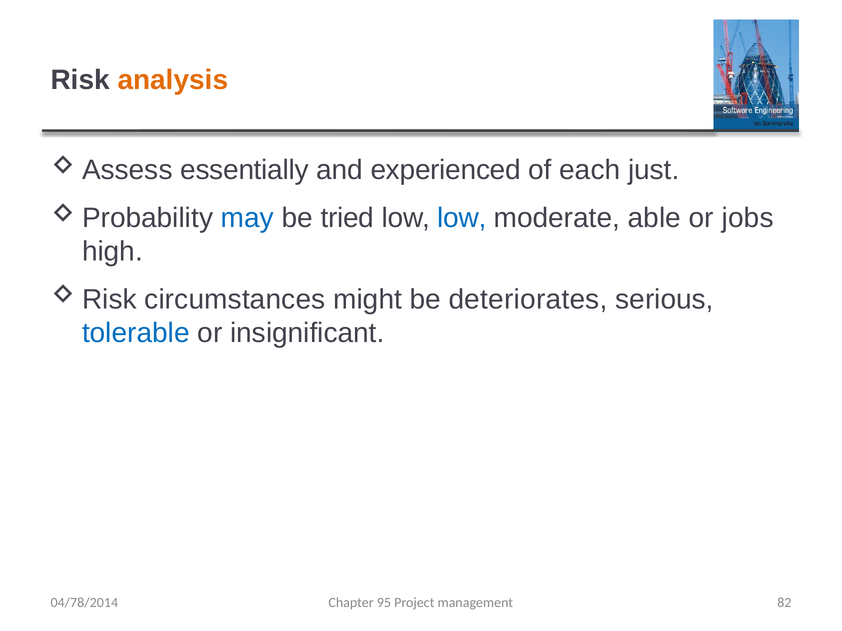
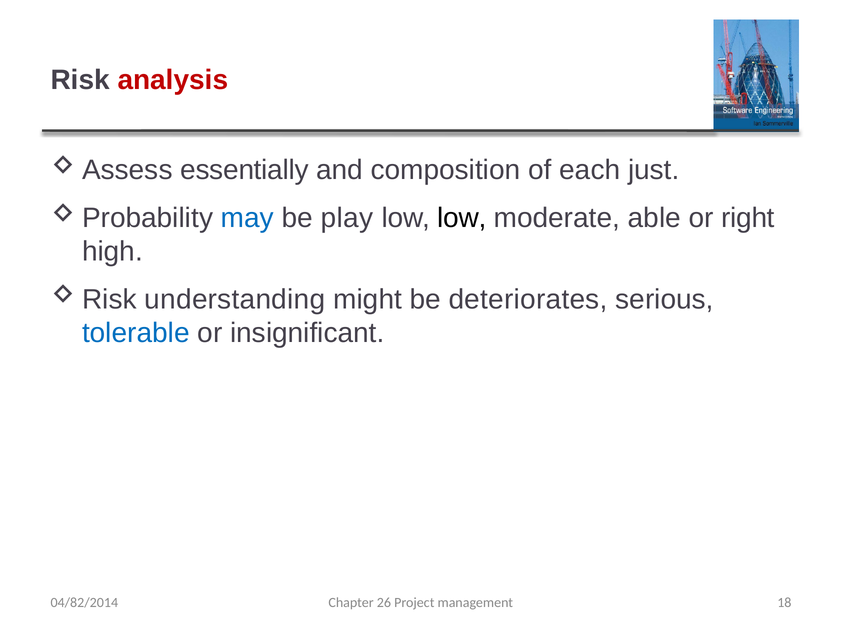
analysis colour: orange -> red
experienced: experienced -> composition
tried: tried -> play
low at (462, 218) colour: blue -> black
jobs: jobs -> right
circumstances: circumstances -> understanding
95: 95 -> 26
82: 82 -> 18
04/78/2014: 04/78/2014 -> 04/82/2014
